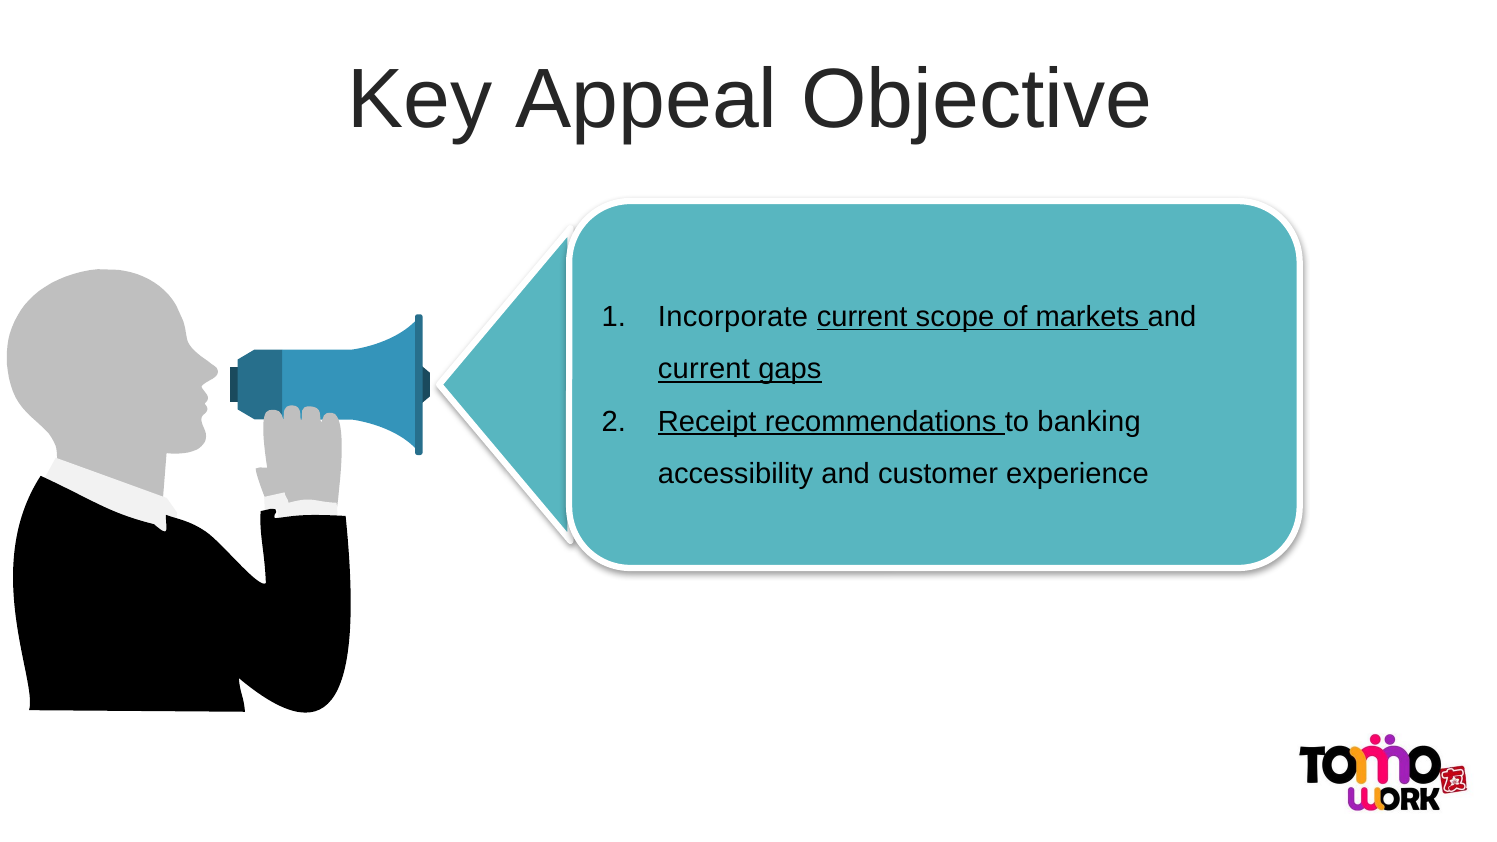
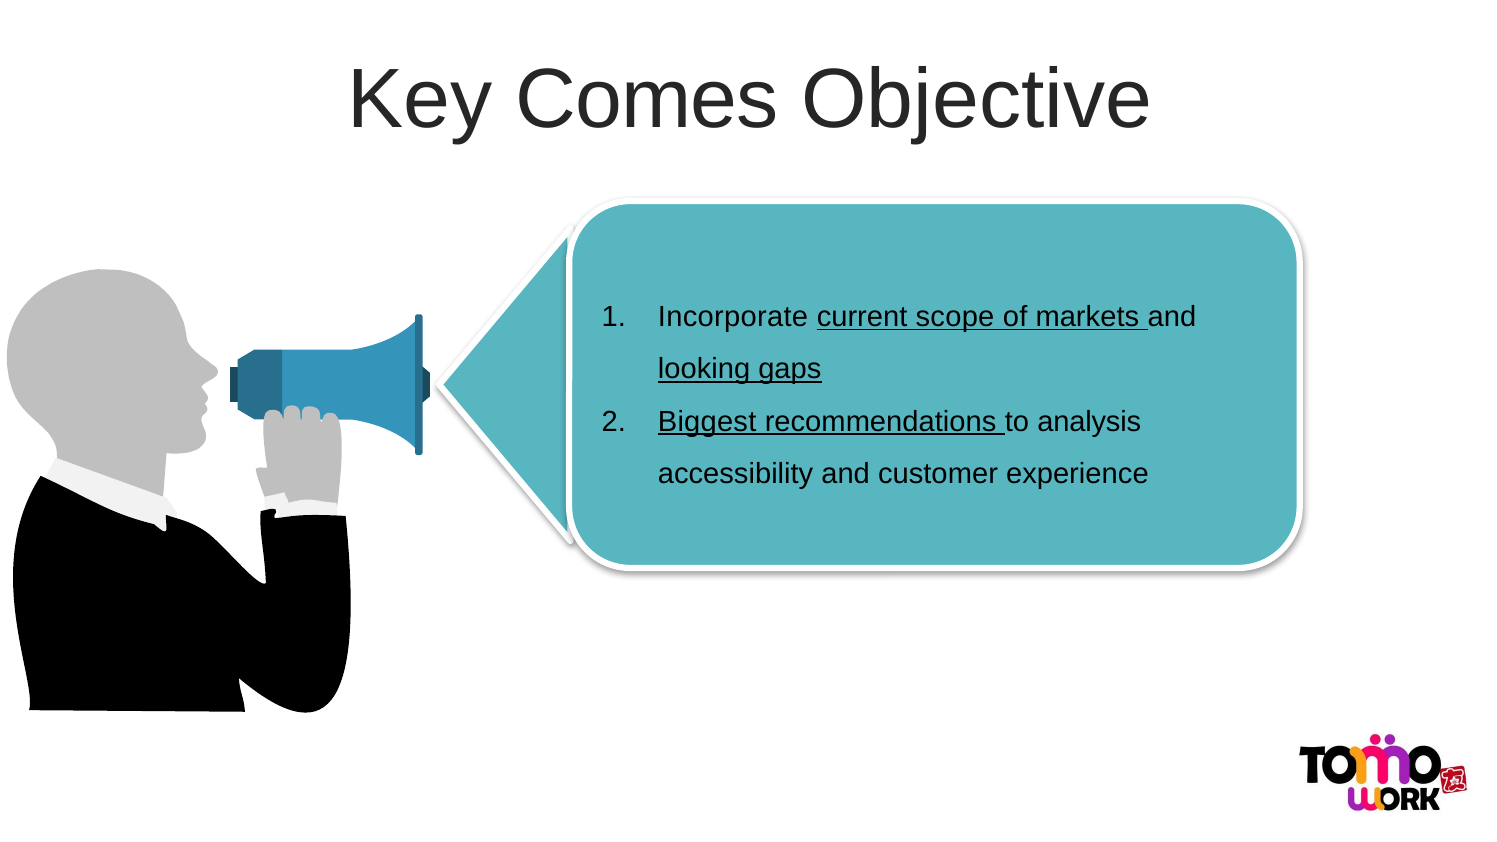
Key Appeal: Appeal -> Comes
current at (704, 369): current -> looking
Receipt: Receipt -> Biggest
banking: banking -> analysis
